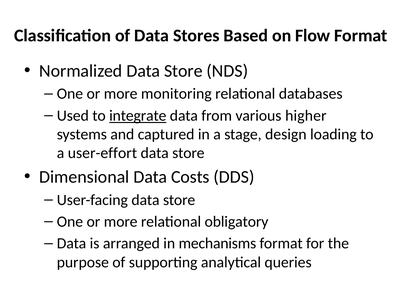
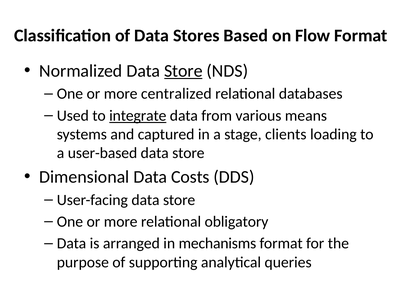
Store at (183, 71) underline: none -> present
monitoring: monitoring -> centralized
higher: higher -> means
design: design -> clients
user-effort: user-effort -> user-based
